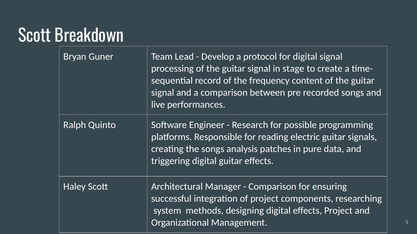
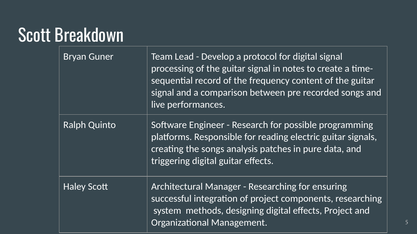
stage: stage -> notes
Comparison at (272, 187): Comparison -> Researching
